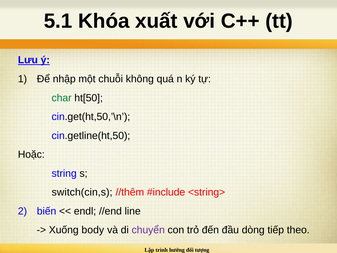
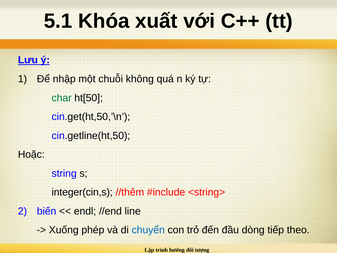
switch(cin,s: switch(cin,s -> integer(cin,s
body: body -> phép
chuyển colour: purple -> blue
